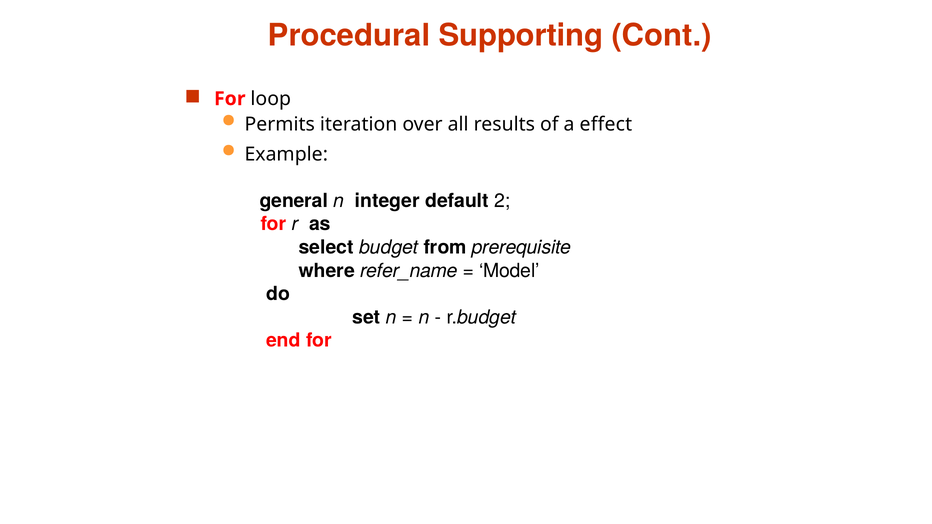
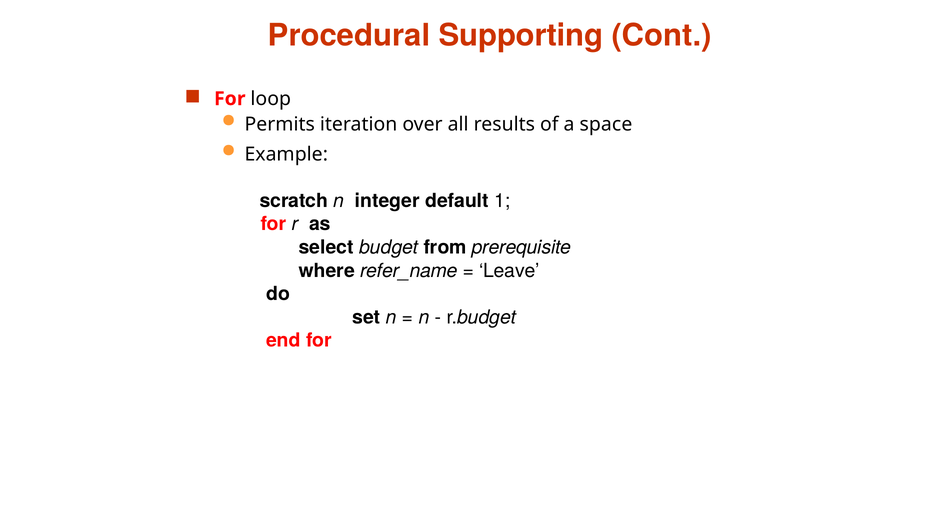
effect: effect -> space
general: general -> scratch
2: 2 -> 1
Model: Model -> Leave
